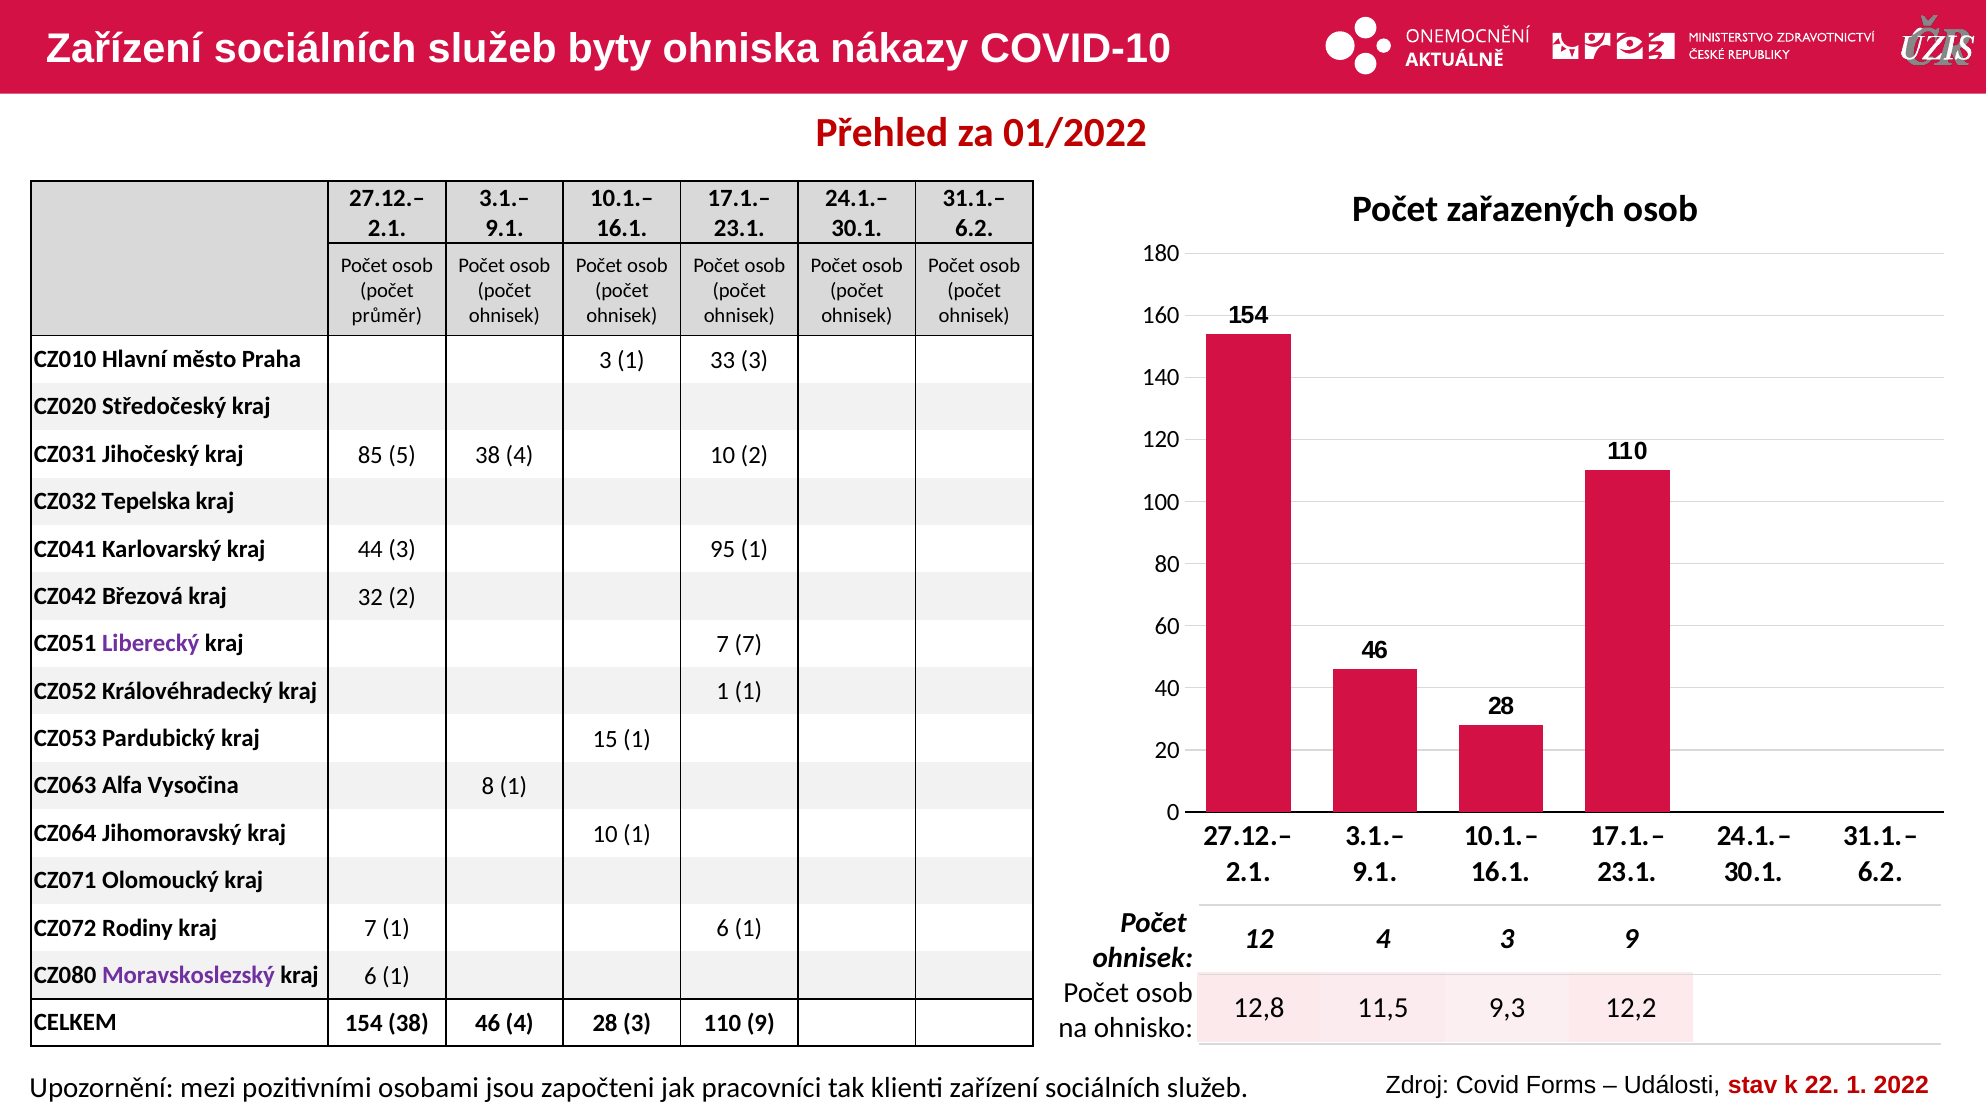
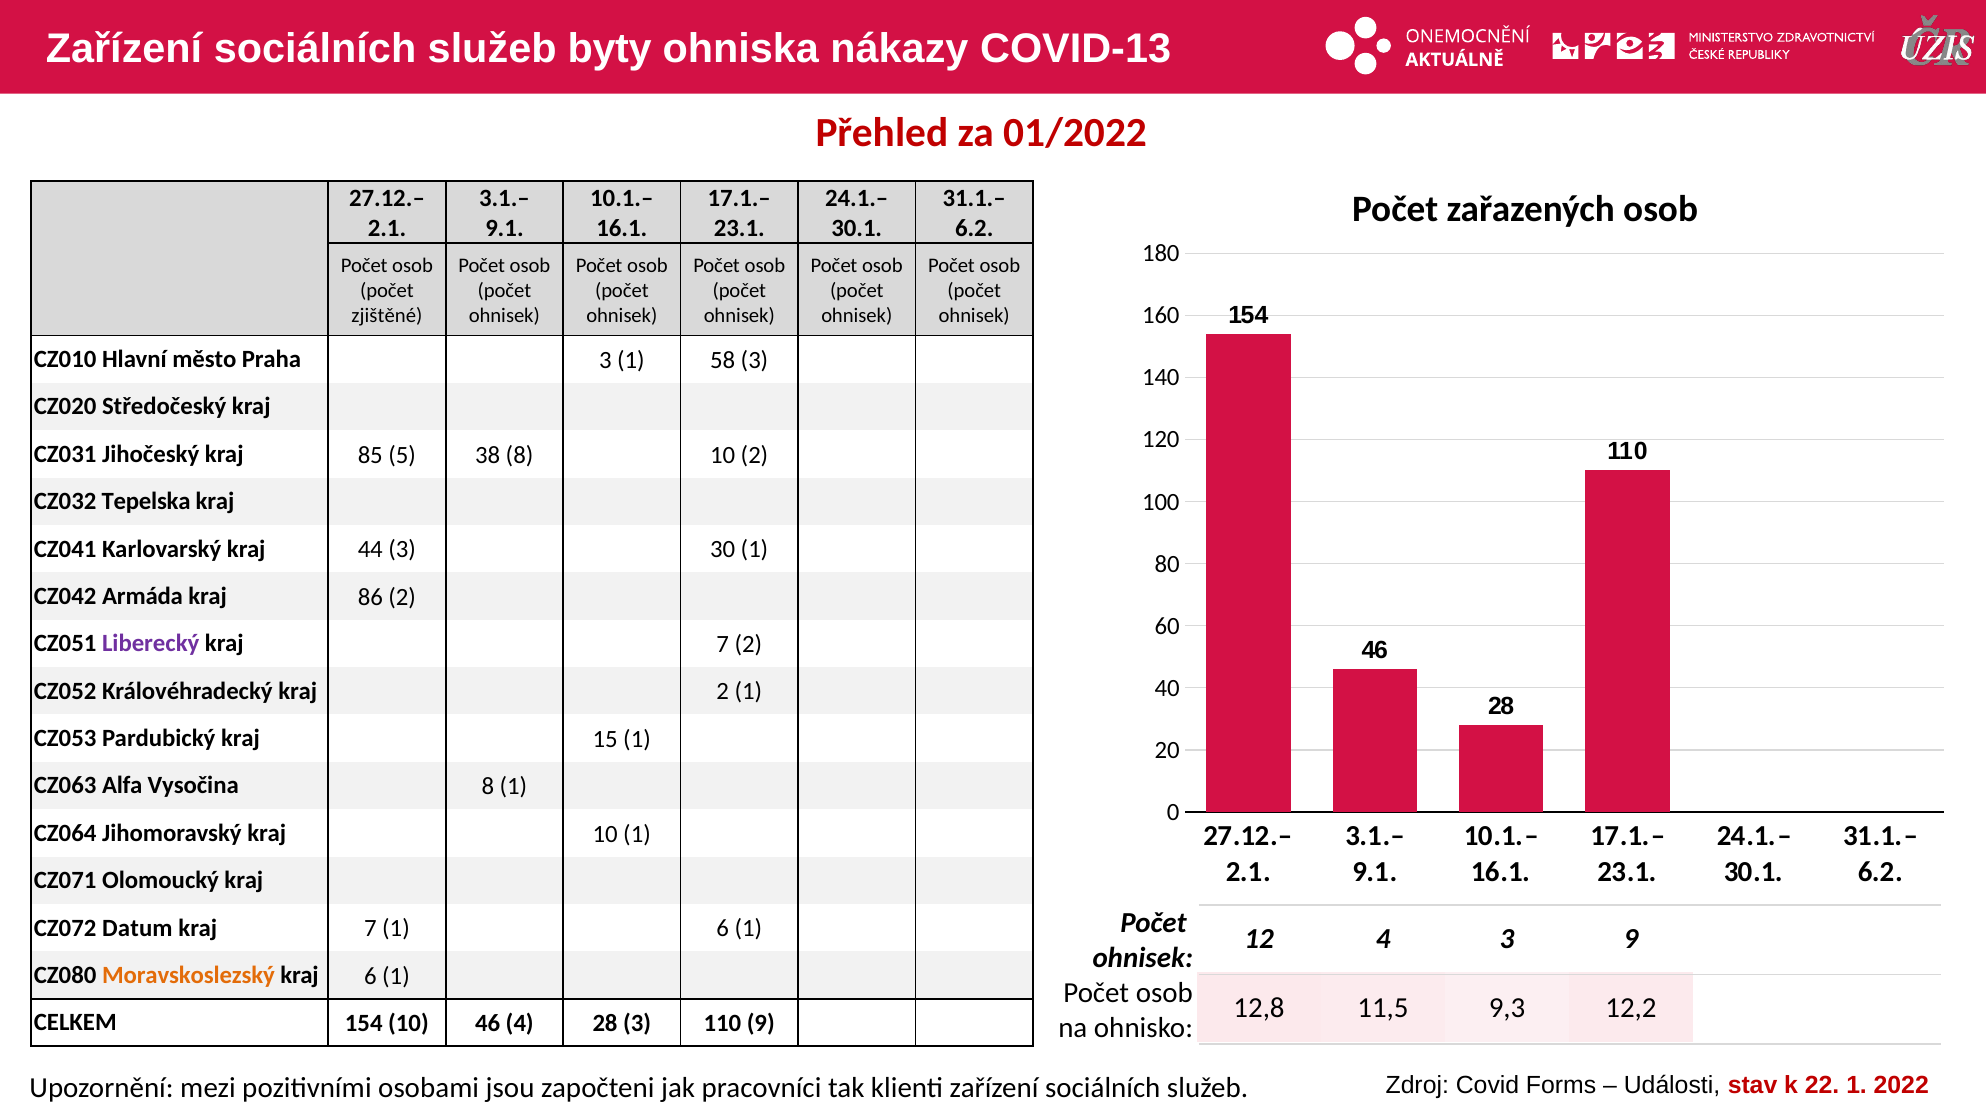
COVID-10: COVID-10 -> COVID-13
průměr: průměr -> zjištěné
33: 33 -> 58
38 4: 4 -> 8
95: 95 -> 30
Březová: Březová -> Armáda
32: 32 -> 86
7 7: 7 -> 2
kraj 1: 1 -> 2
Rodiny: Rodiny -> Datum
Moravskoslezský colour: purple -> orange
154 38: 38 -> 10
